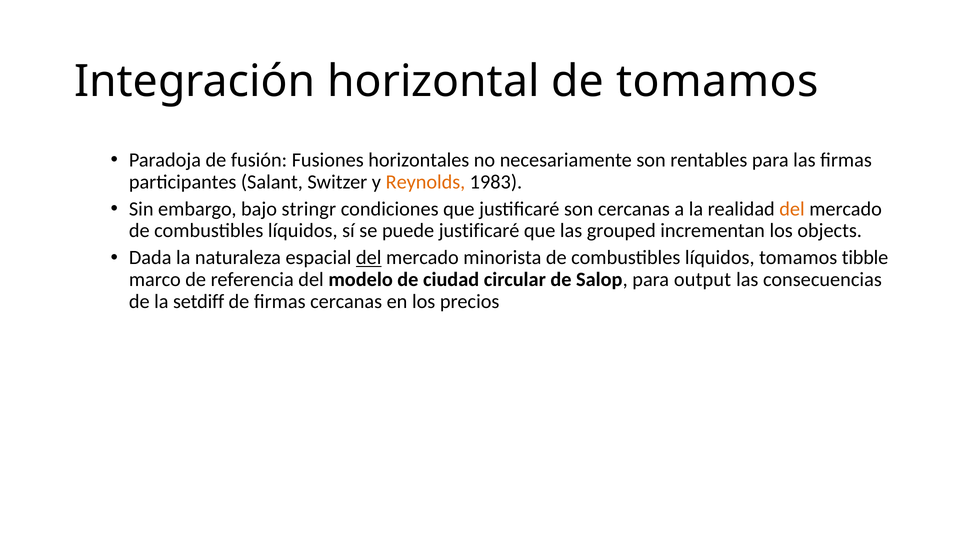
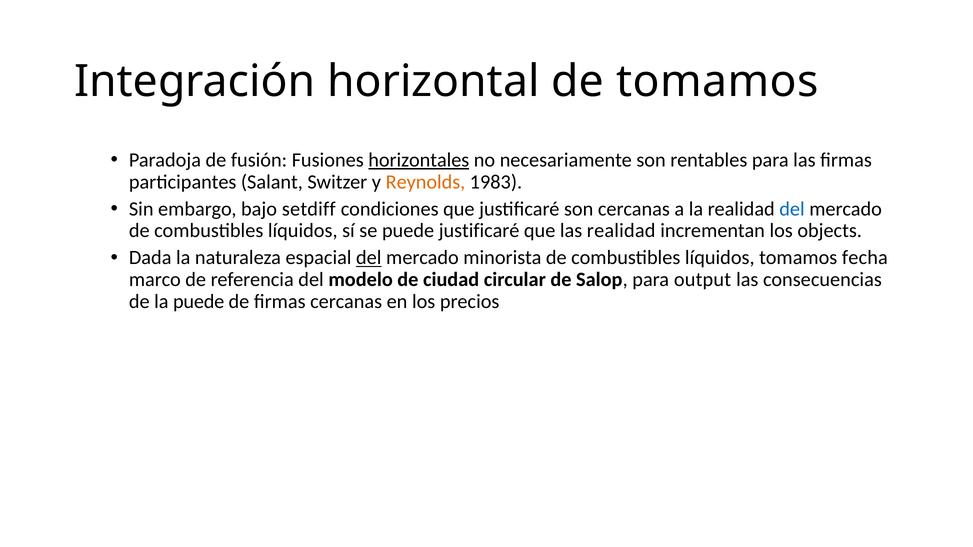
horizontales underline: none -> present
stringr: stringr -> setdiff
del at (792, 209) colour: orange -> blue
las grouped: grouped -> realidad
tibble: tibble -> fecha
la setdiff: setdiff -> puede
